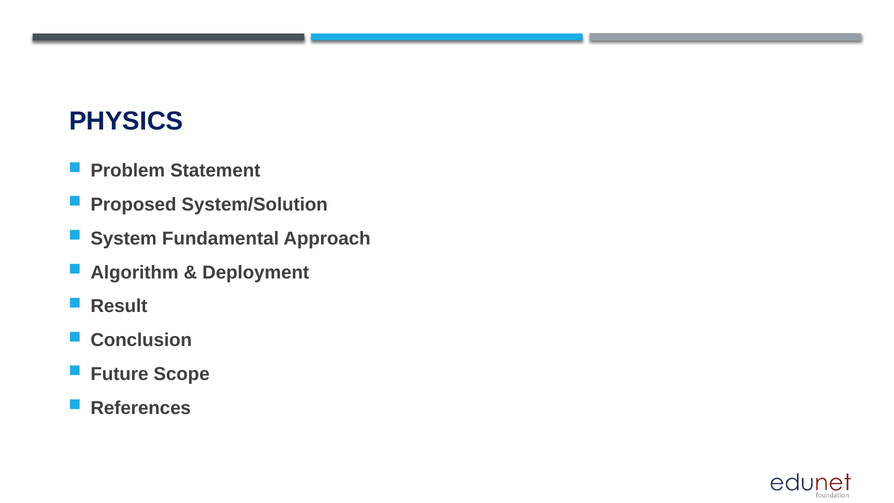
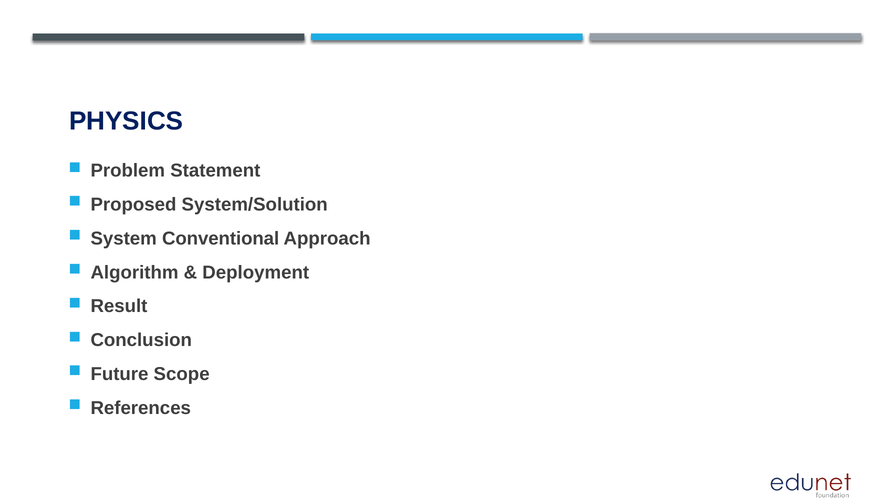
Fundamental: Fundamental -> Conventional
